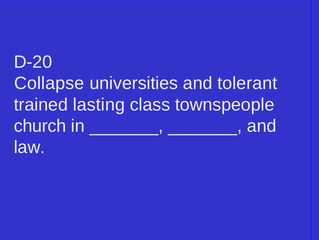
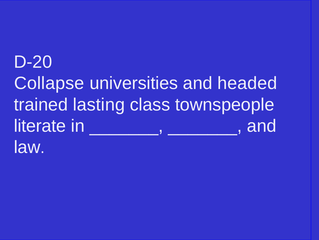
tolerant: tolerant -> headed
church: church -> literate
